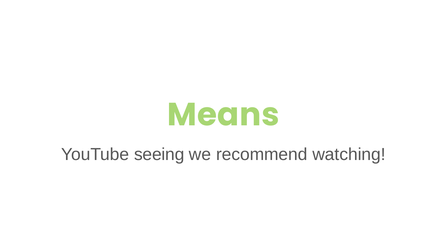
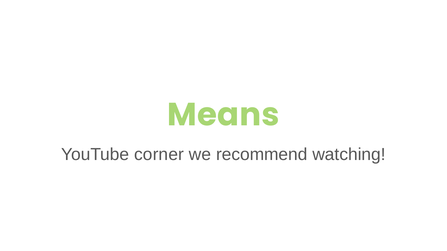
seeing: seeing -> corner
